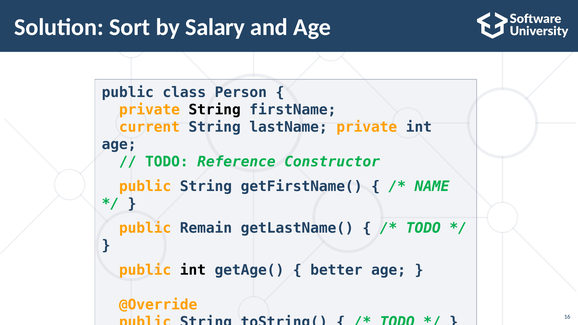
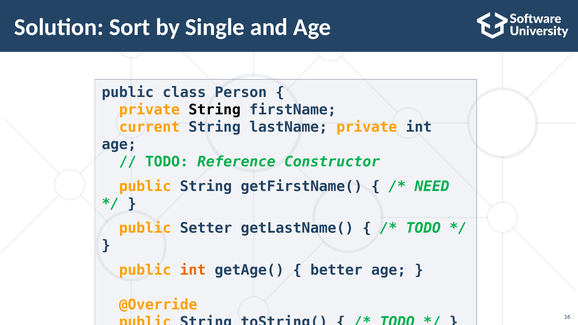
Salary: Salary -> Single
NAME: NAME -> NEED
Remain: Remain -> Setter
int at (193, 270) colour: black -> orange
